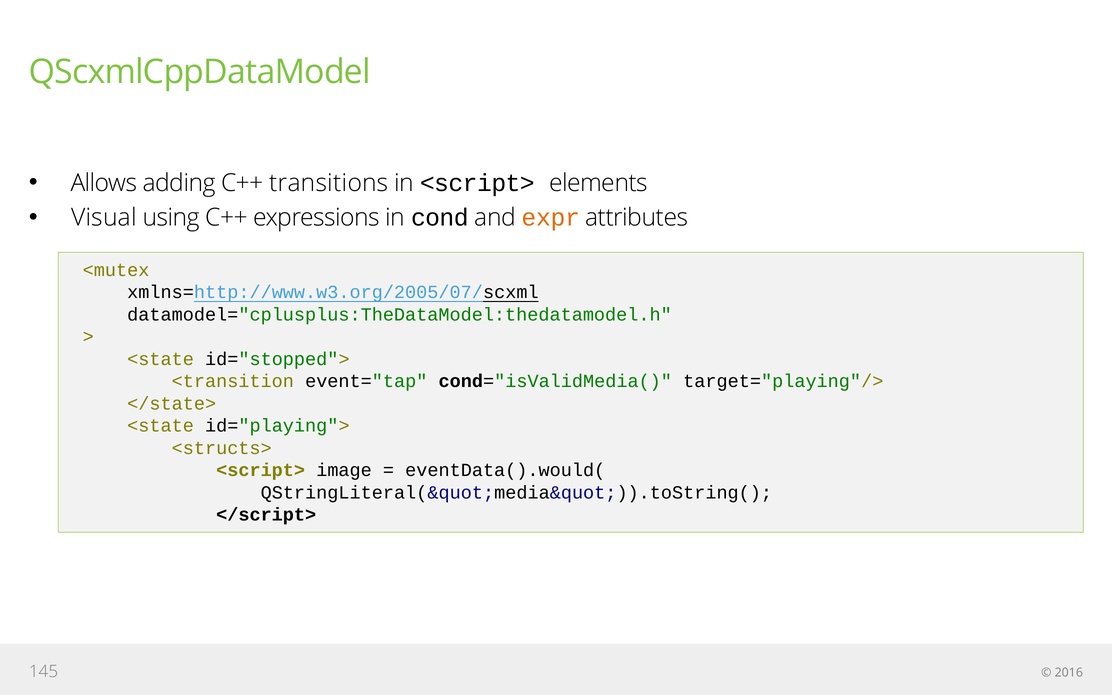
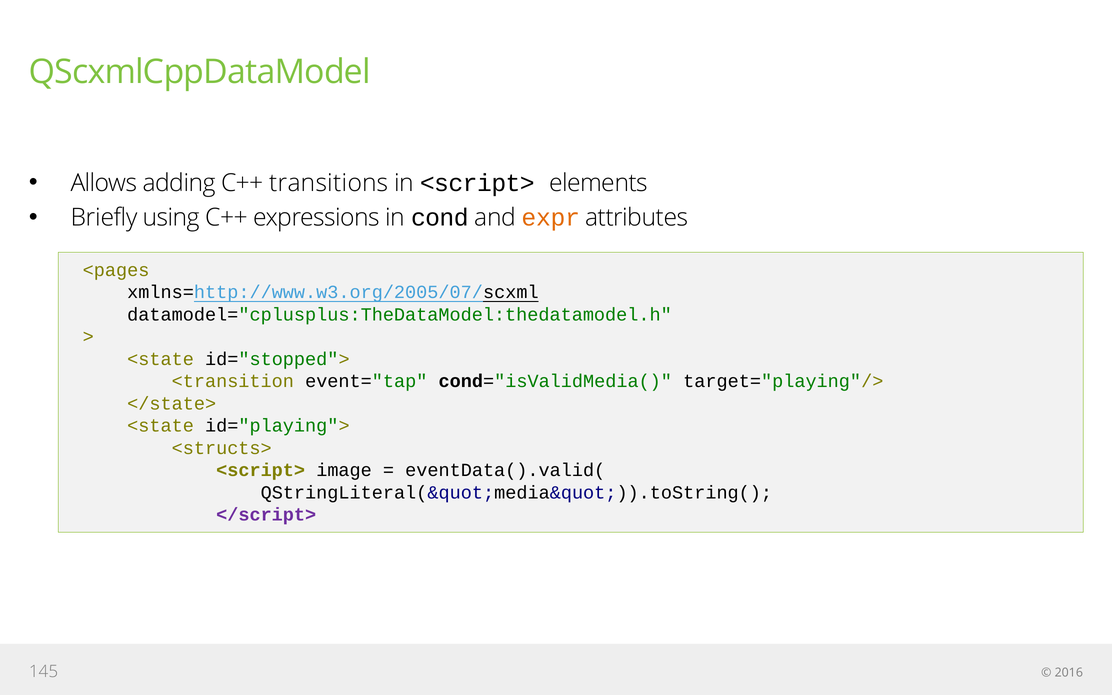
Visual: Visual -> Briefly
<mutex: <mutex -> <pages
eventData().would(: eventData().would( -> eventData().valid(
</script> colour: black -> purple
